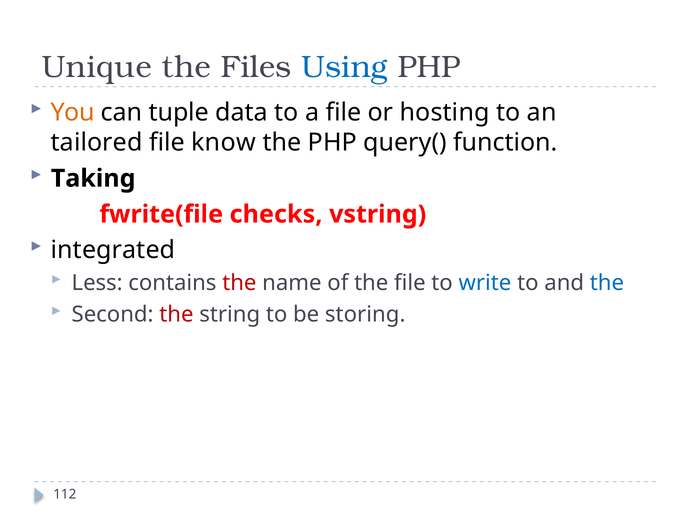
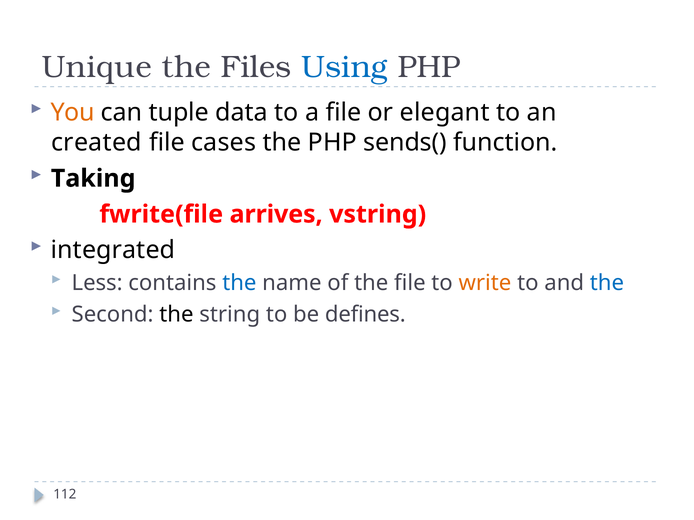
hosting: hosting -> elegant
tailored: tailored -> created
know: know -> cases
query(: query( -> sends(
checks: checks -> arrives
the at (239, 283) colour: red -> blue
write colour: blue -> orange
the at (176, 315) colour: red -> black
storing: storing -> defines
